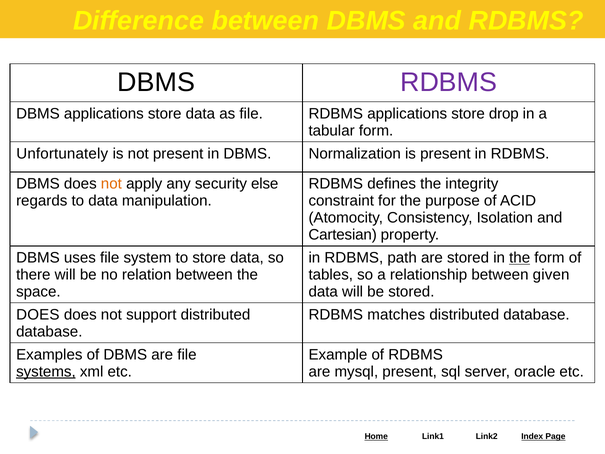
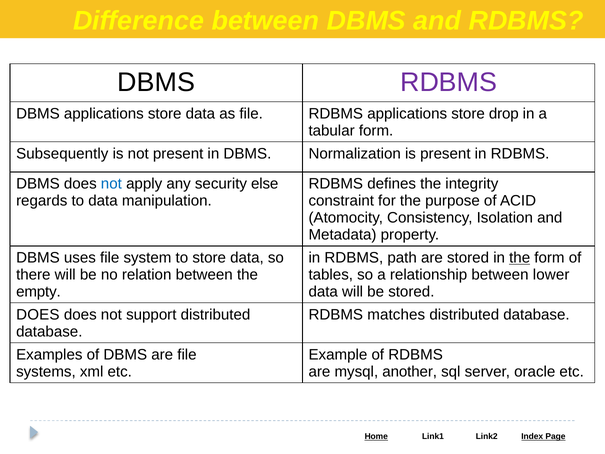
Unfortunately: Unfortunately -> Subsequently
not at (111, 184) colour: orange -> blue
Cartesian: Cartesian -> Metadata
given: given -> lower
space: space -> empty
systems underline: present -> none
mysql present: present -> another
